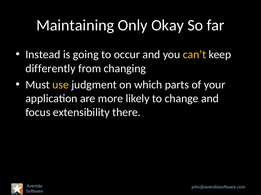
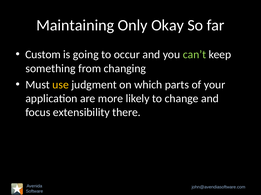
Instead: Instead -> Custom
can’t colour: yellow -> light green
differently: differently -> something
